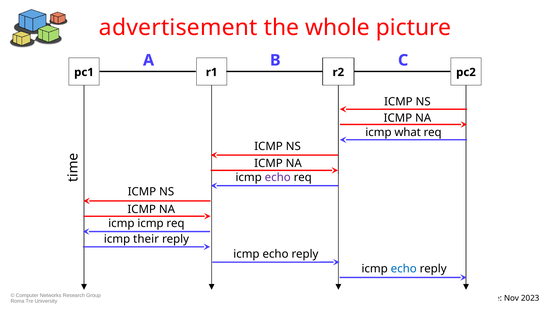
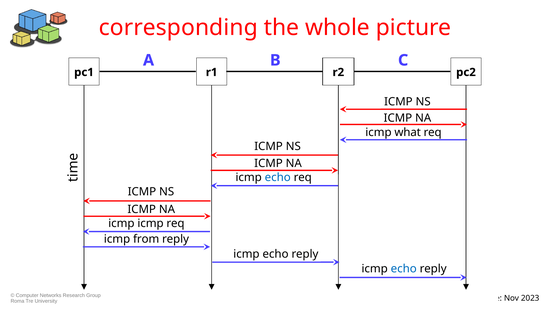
advertisement: advertisement -> corresponding
echo at (278, 178) colour: purple -> blue
their: their -> from
